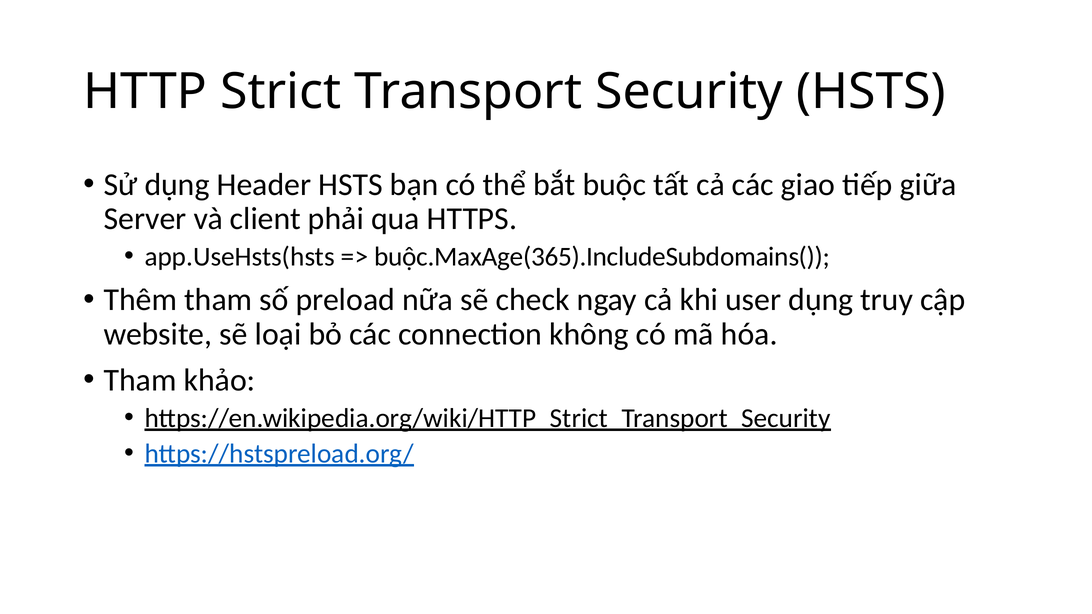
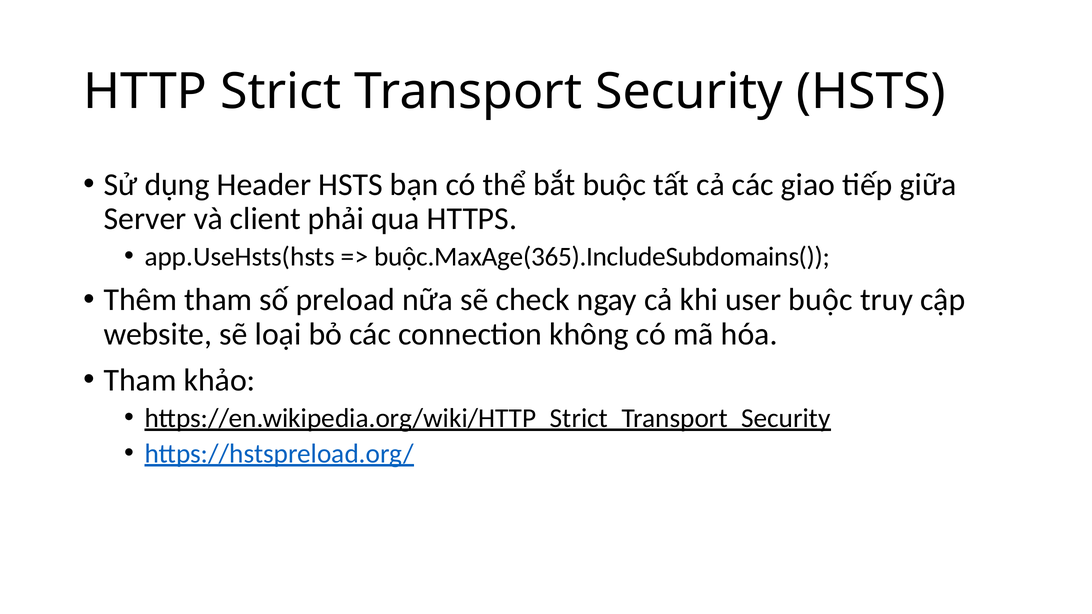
user dụng: dụng -> buộc
